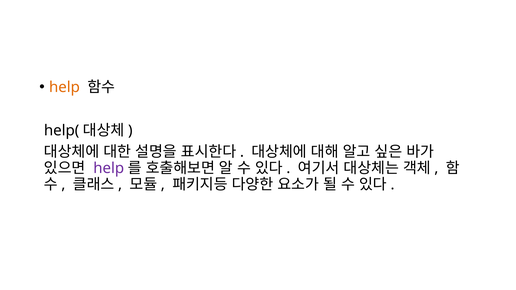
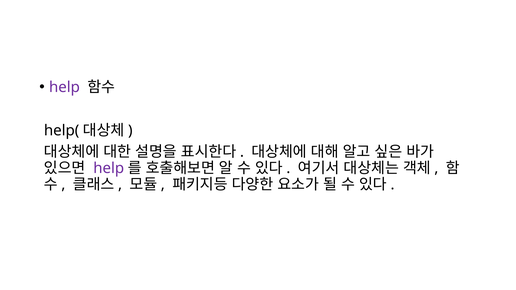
help at (64, 87) colour: orange -> purple
